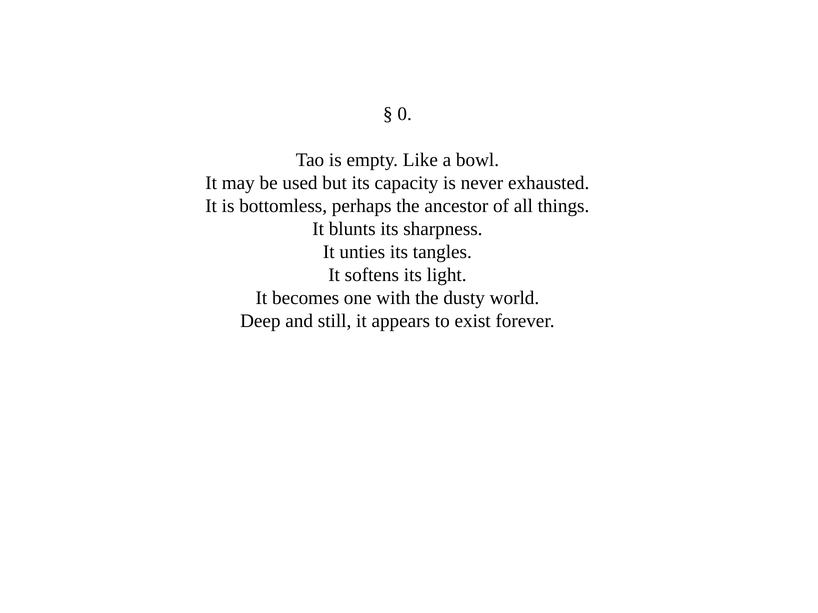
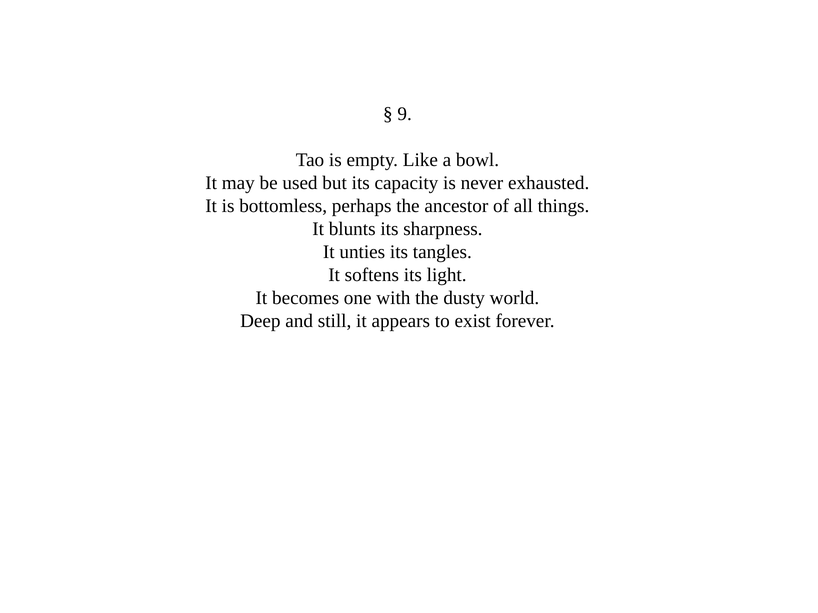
0: 0 -> 9
